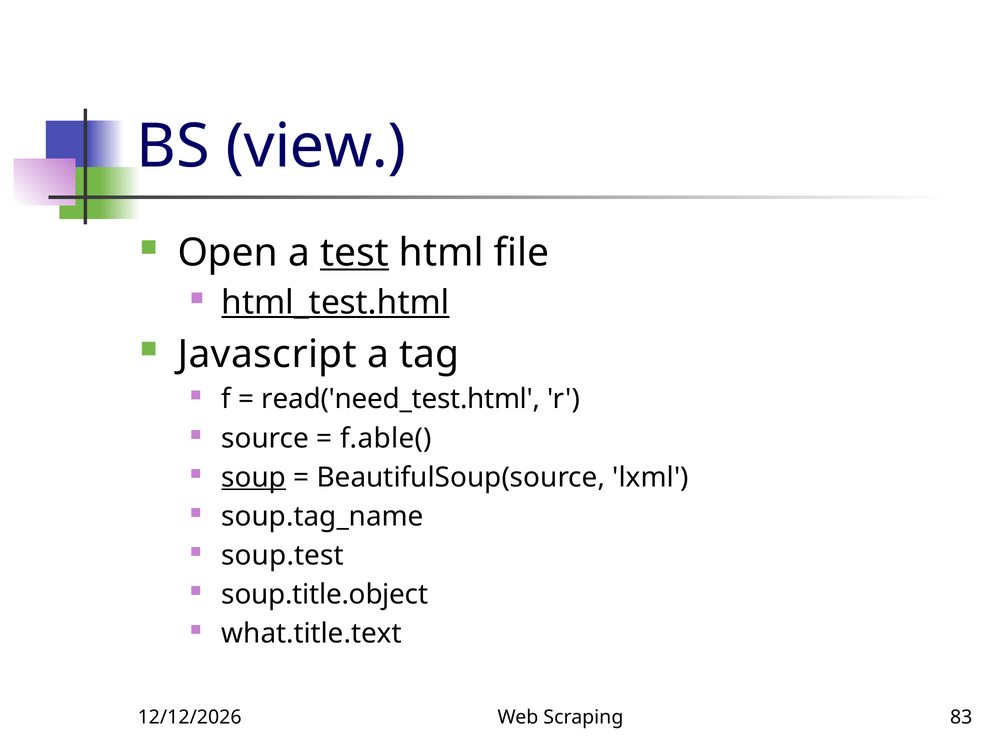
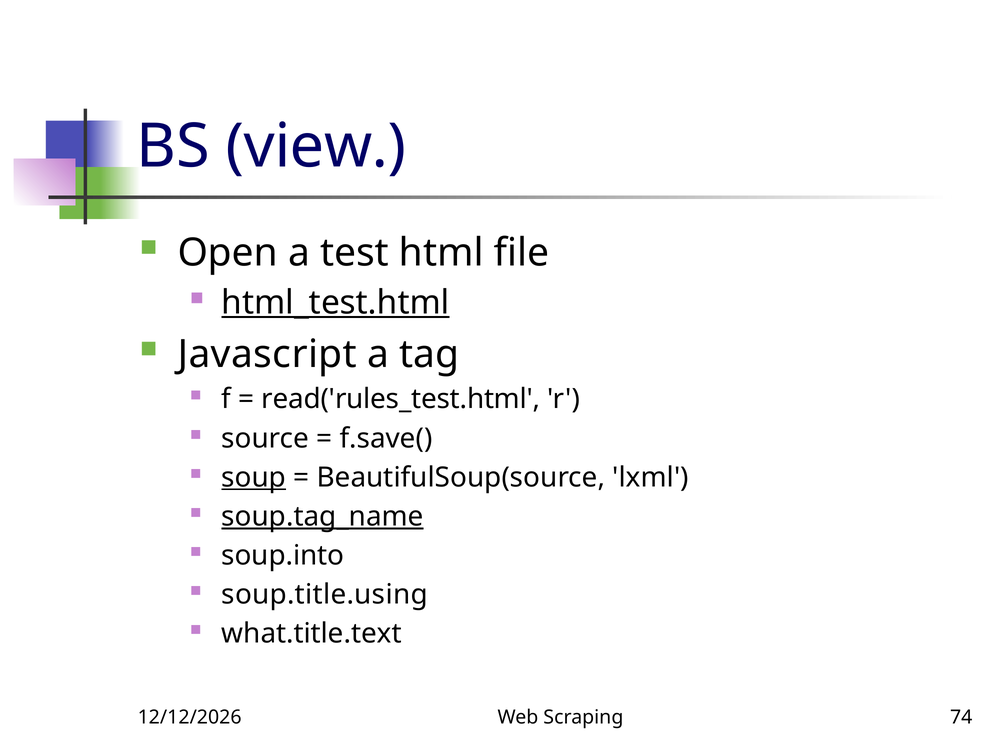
test underline: present -> none
read('need_test.html: read('need_test.html -> read('rules_test.html
f.able(: f.able( -> f.save(
soup.tag_name underline: none -> present
soup.test: soup.test -> soup.into
soup.title.object: soup.title.object -> soup.title.using
83: 83 -> 74
